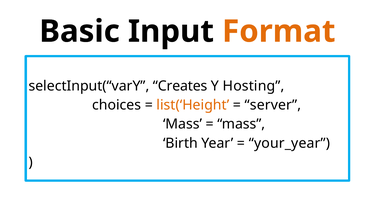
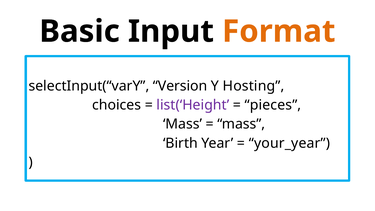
Creates: Creates -> Version
list(‘Height colour: orange -> purple
server: server -> pieces
